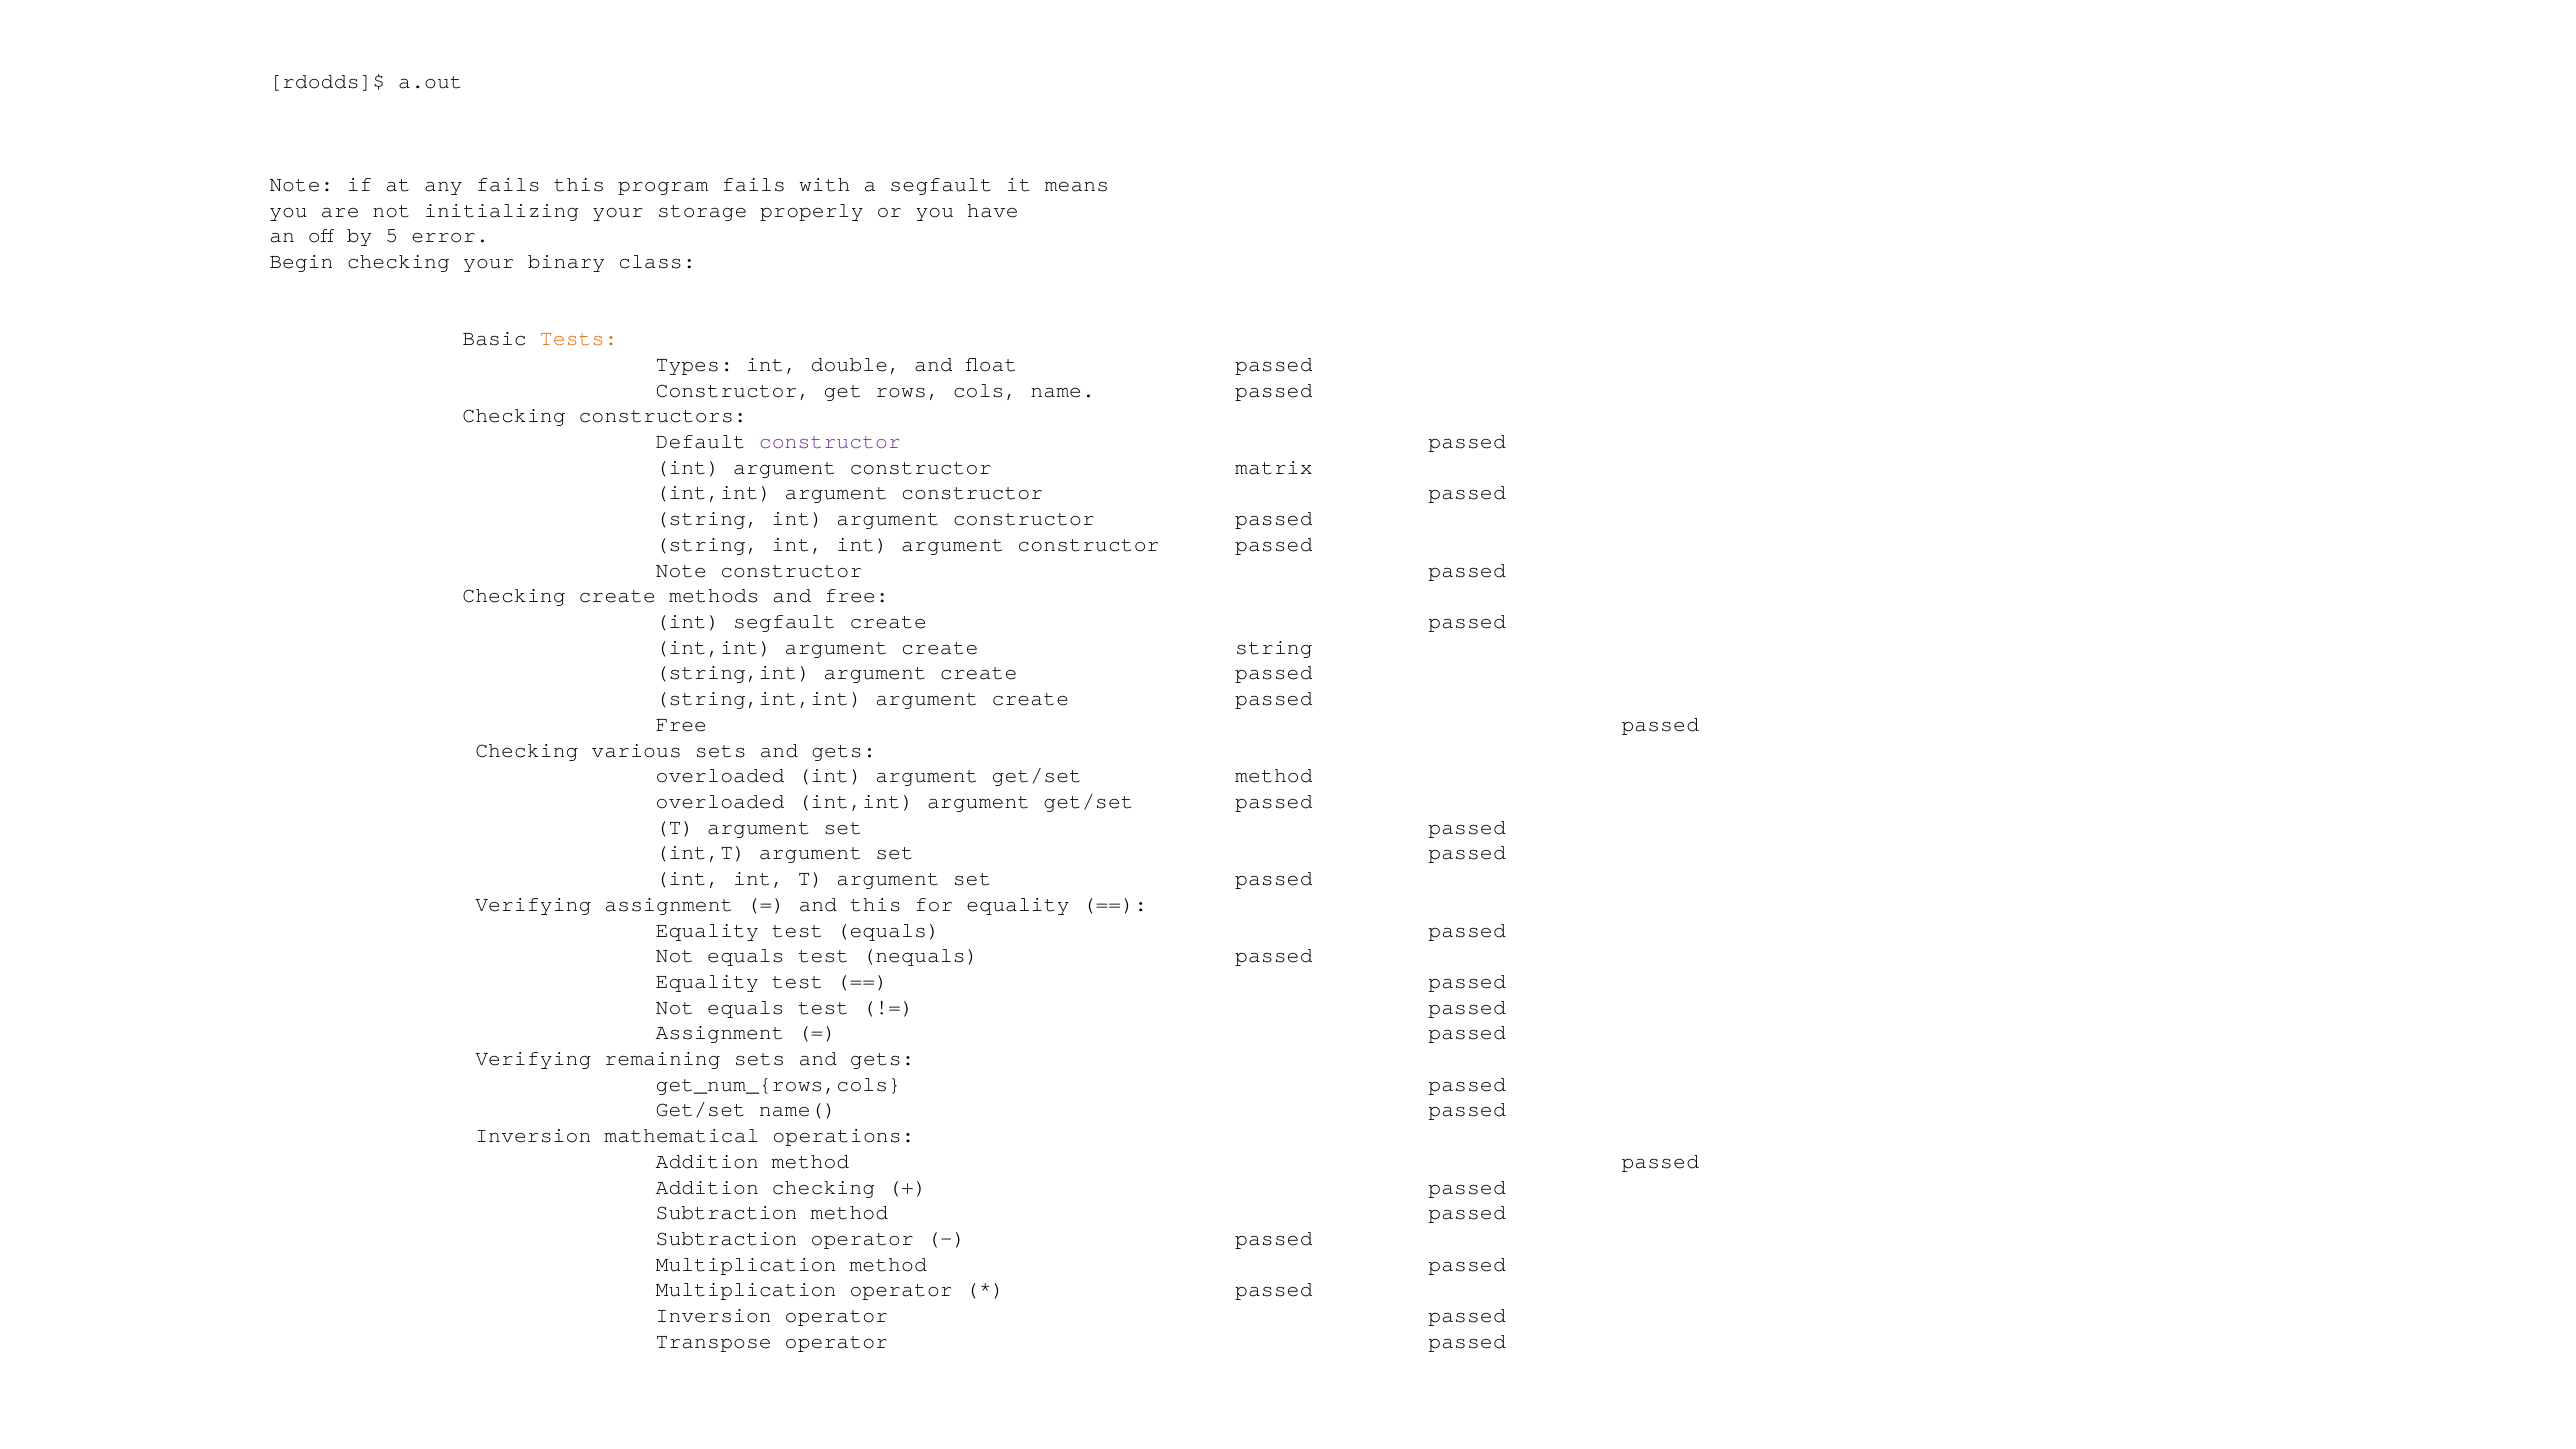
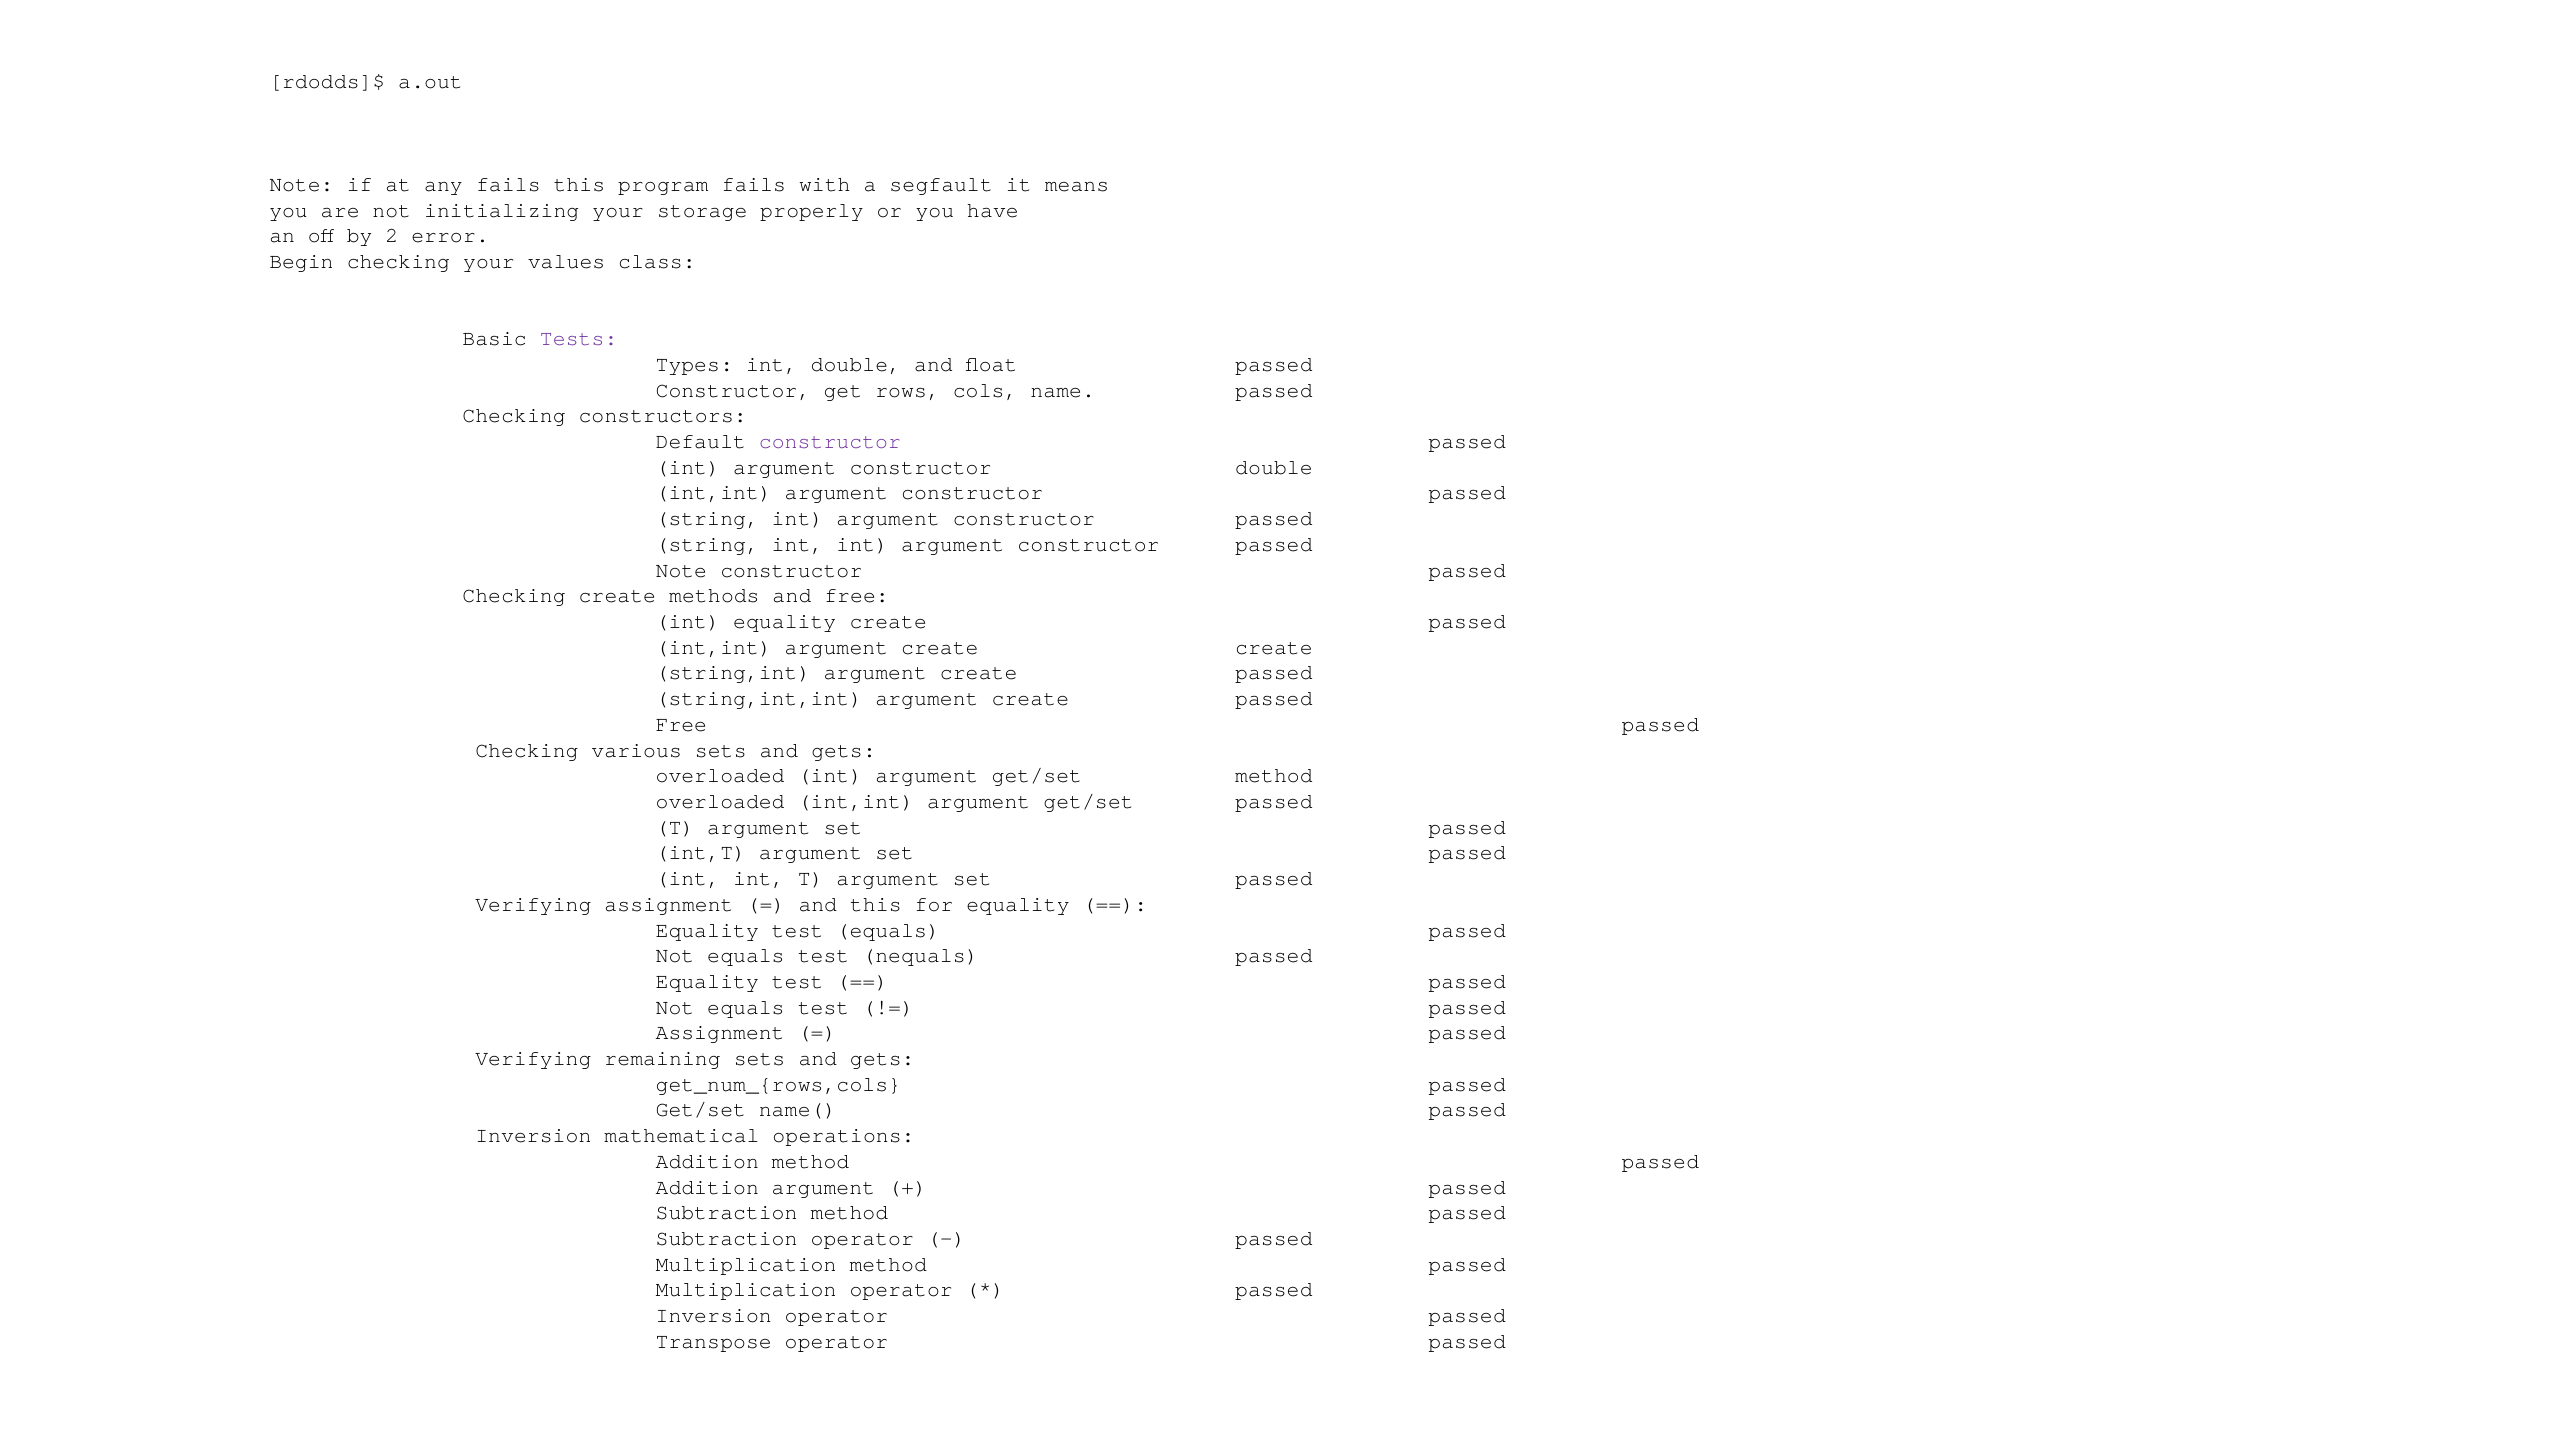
5: 5 -> 2
binary: binary -> values
Tests colour: orange -> purple
constructor matrix: matrix -> double
int segfault: segfault -> equality
create string: string -> create
Addition checking: checking -> argument
